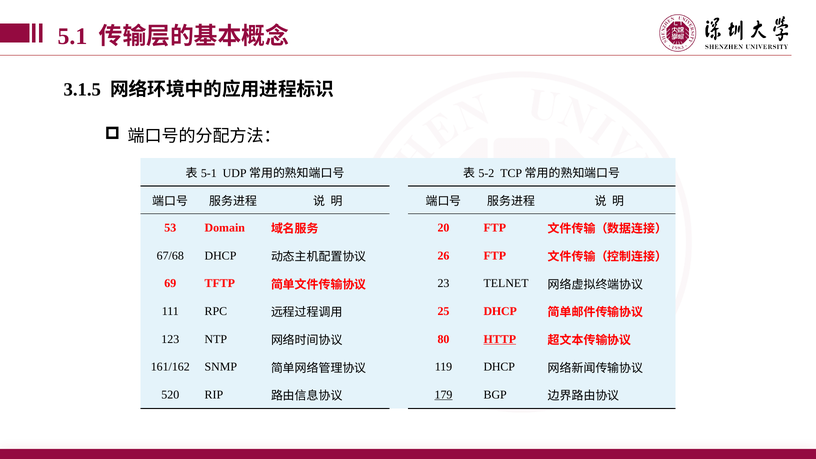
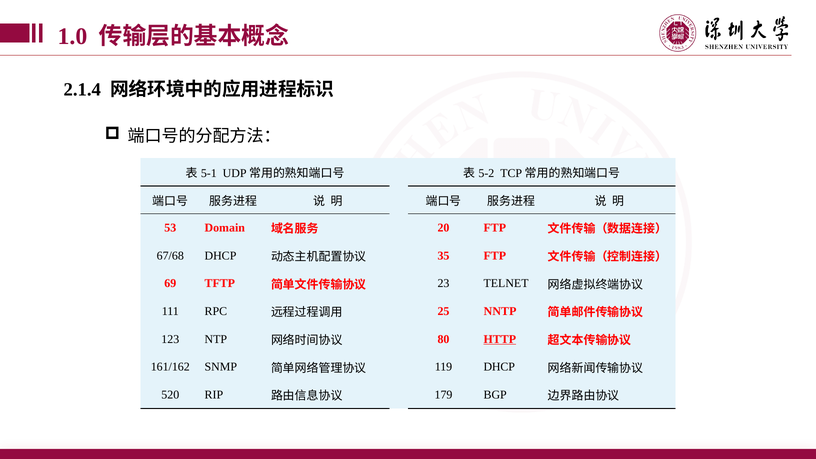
5.1: 5.1 -> 1.0
3.1.5: 3.1.5 -> 2.1.4
26: 26 -> 35
25 DHCP: DHCP -> NNTP
179 underline: present -> none
